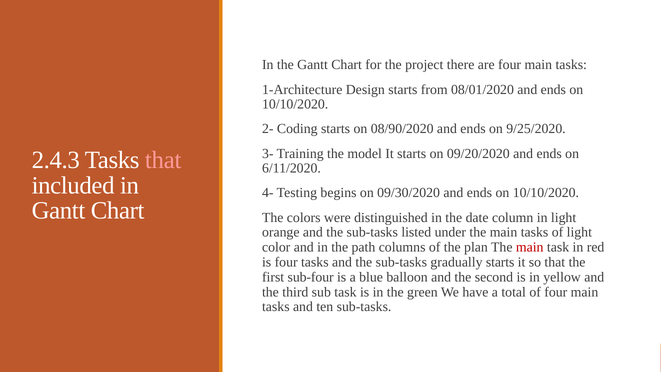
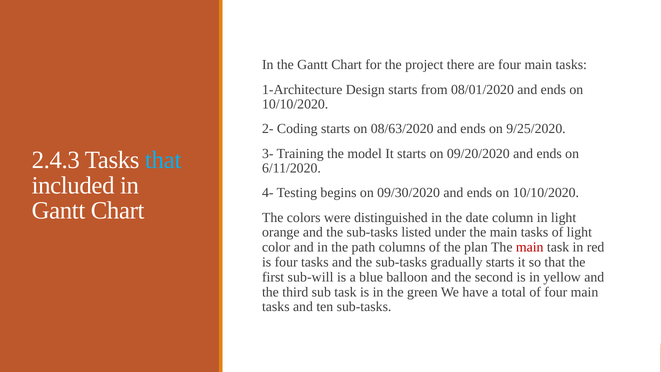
08/90/2020: 08/90/2020 -> 08/63/2020
that at (163, 160) colour: pink -> light blue
sub-four: sub-four -> sub-will
